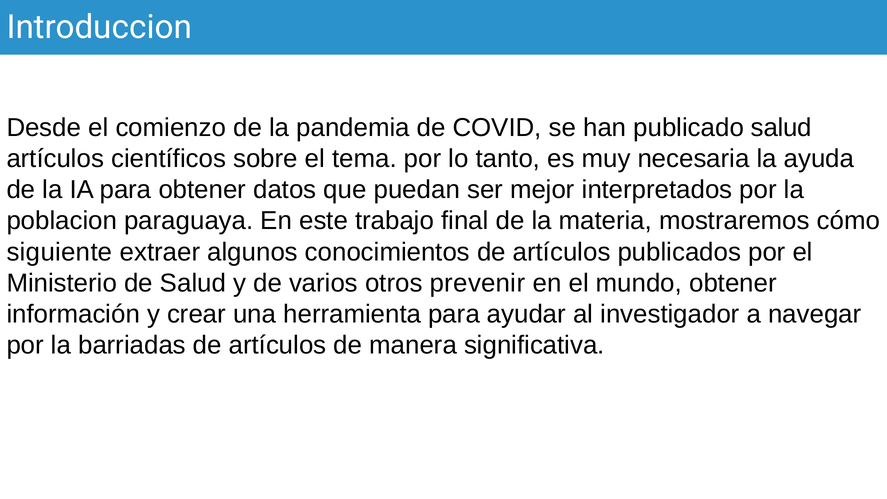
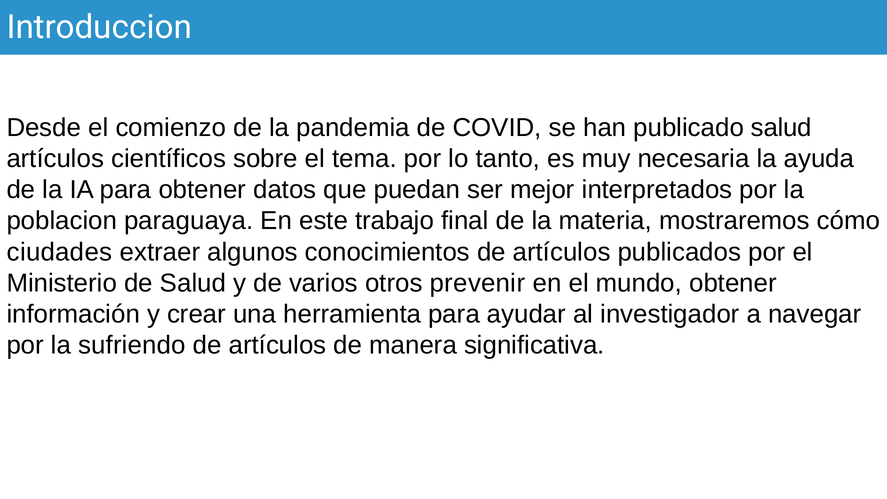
siguiente: siguiente -> ciudades
barriadas: barriadas -> sufriendo
